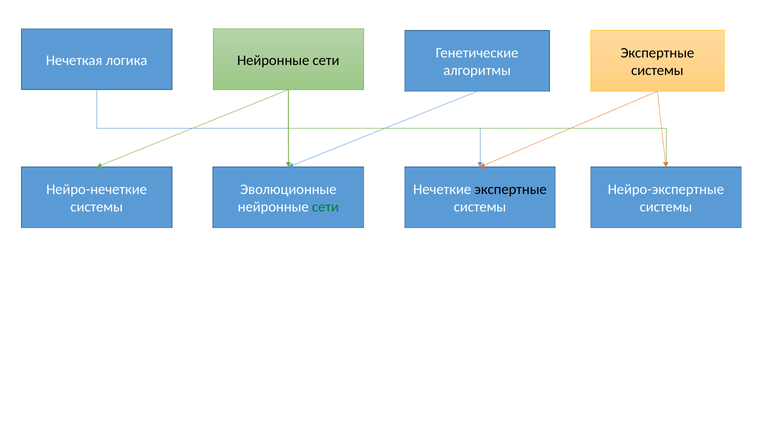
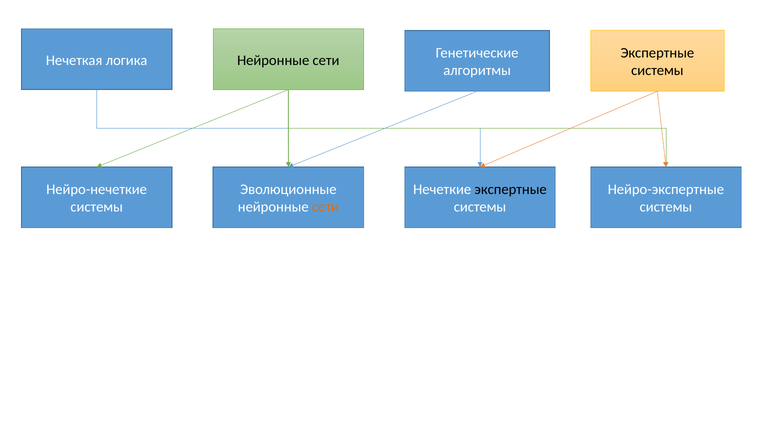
сети at (325, 207) colour: green -> orange
